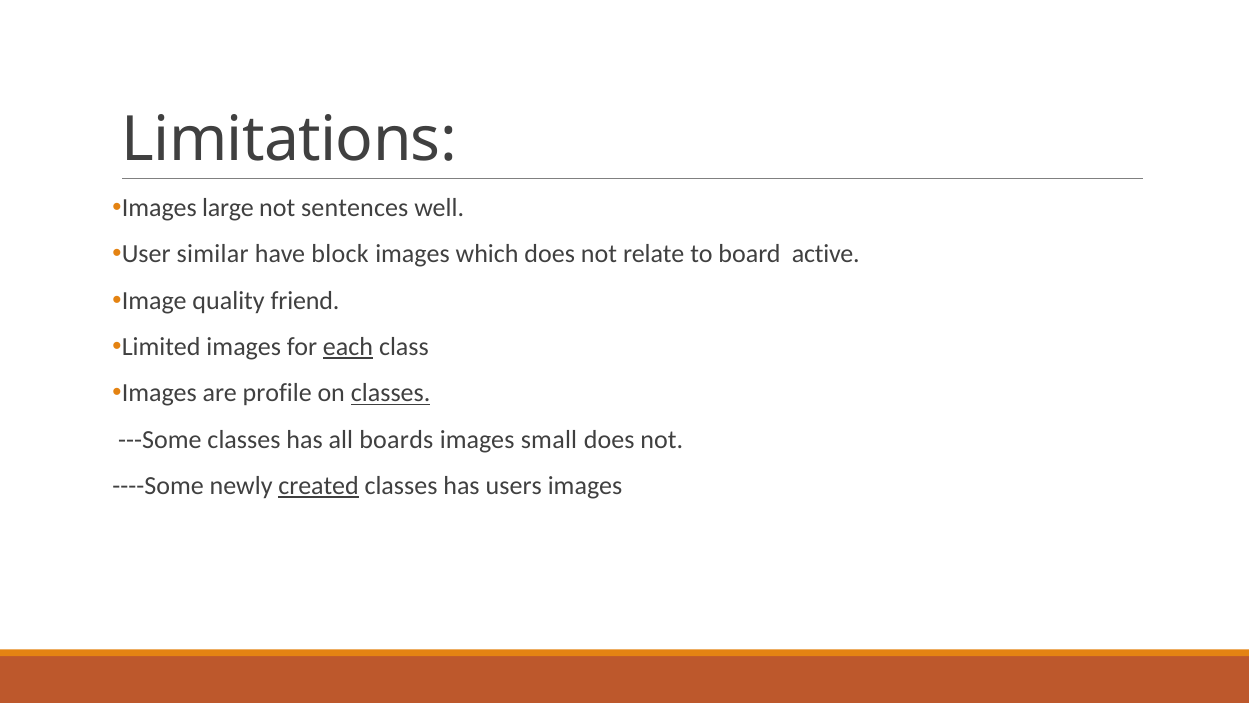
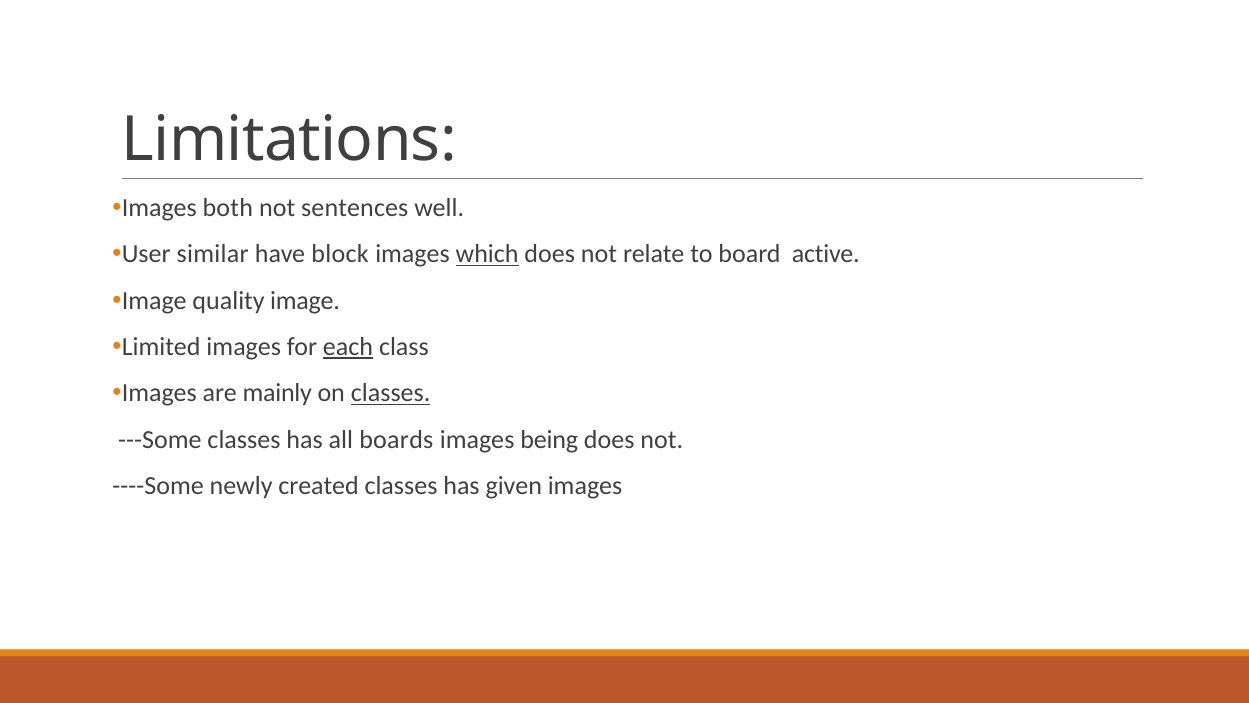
large: large -> both
which underline: none -> present
quality friend: friend -> image
profile: profile -> mainly
small: small -> being
created underline: present -> none
users: users -> given
